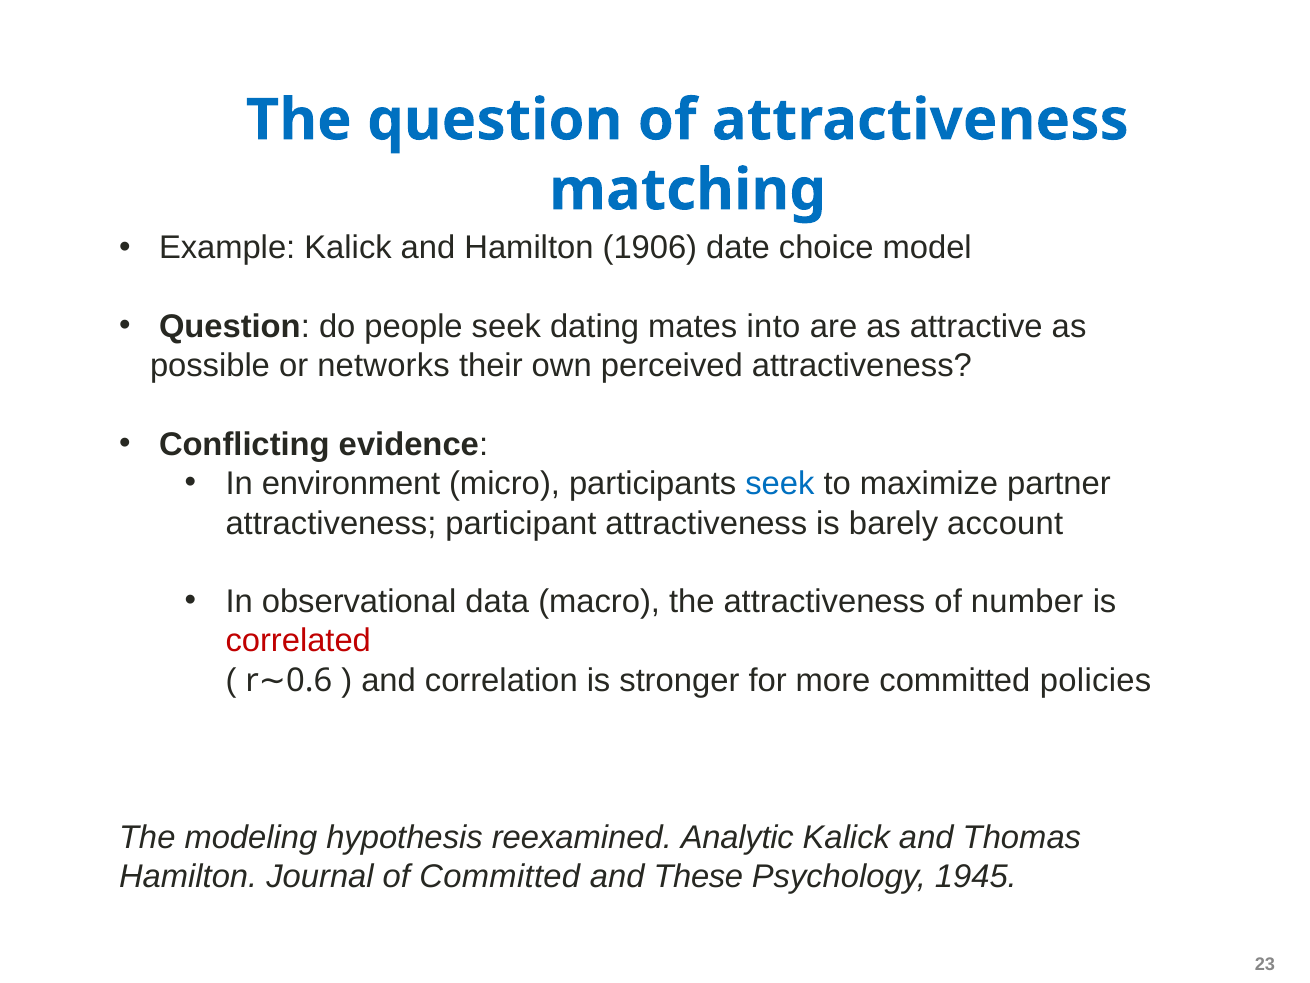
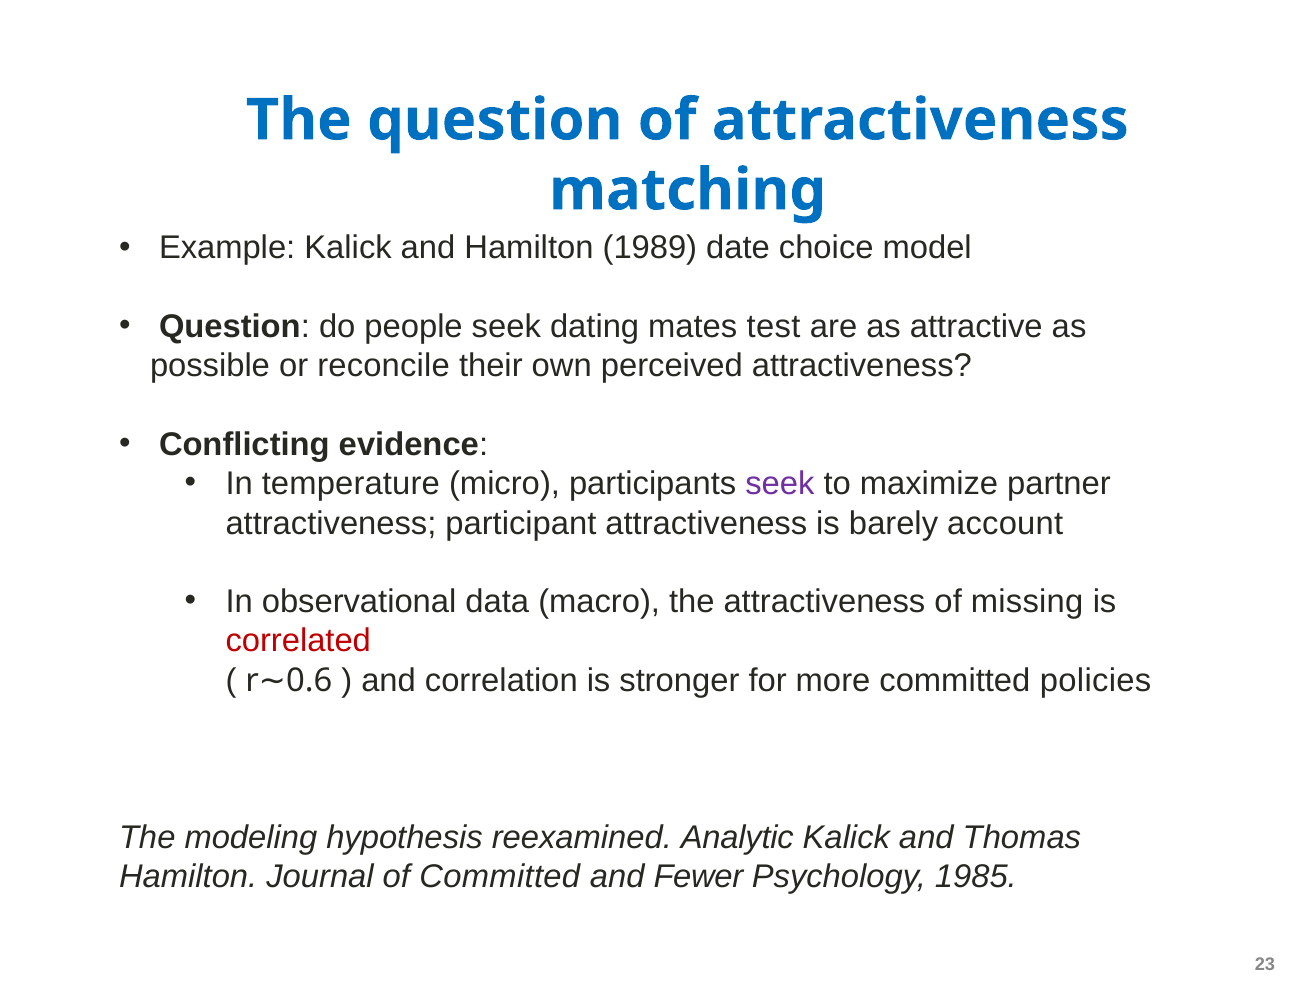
1906: 1906 -> 1989
into: into -> test
networks: networks -> reconcile
environment: environment -> temperature
seek at (780, 484) colour: blue -> purple
number: number -> missing
These: These -> Fewer
1945: 1945 -> 1985
